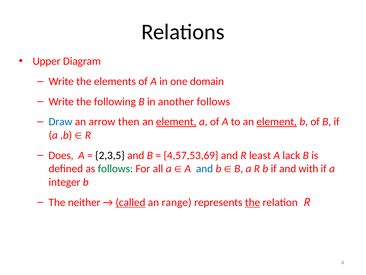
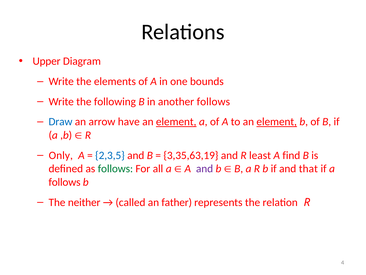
domain: domain -> bounds
then: then -> have
Does: Does -> Only
2,3,5 colour: black -> blue
4,57,53,69: 4,57,53,69 -> 3,35,63,19
lack: lack -> find
and at (205, 168) colour: blue -> purple
with: with -> that
integer at (65, 182): integer -> follows
called underline: present -> none
range: range -> father
the at (253, 202) underline: present -> none
